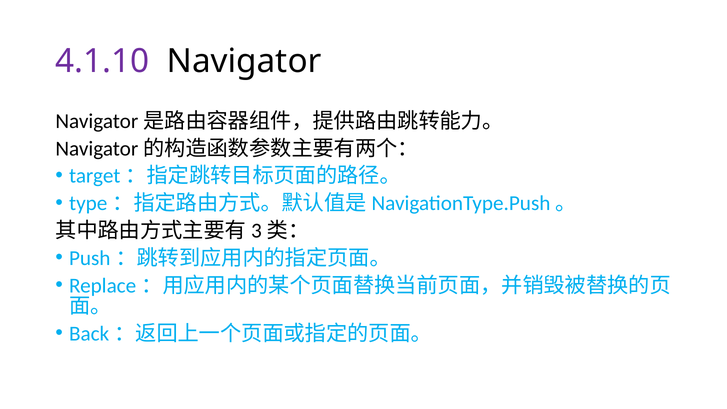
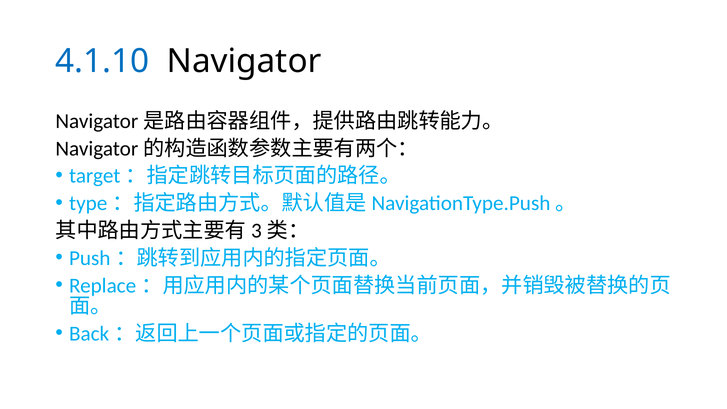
4.1.10 colour: purple -> blue
